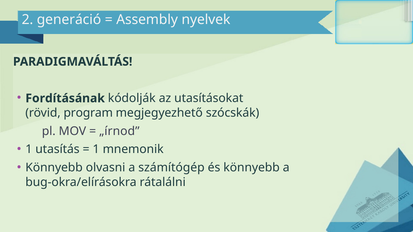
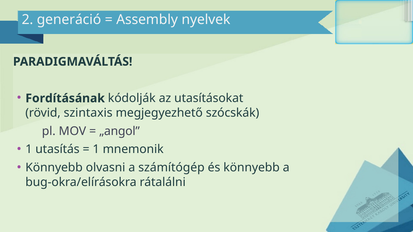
program: program -> szintaxis
„írnod: „írnod -> „angol
